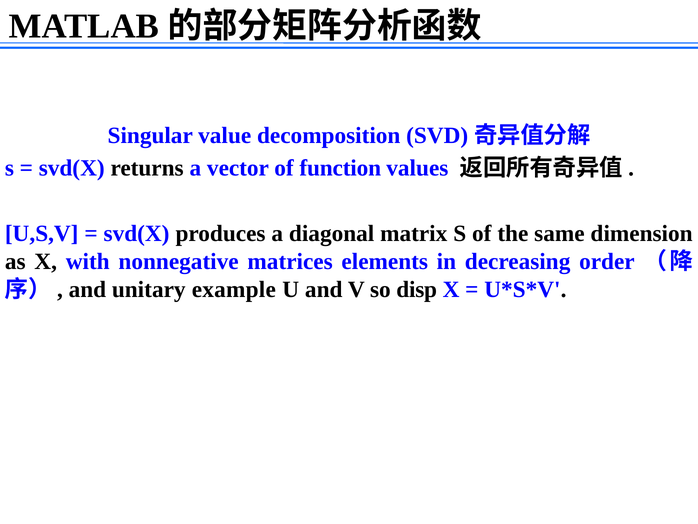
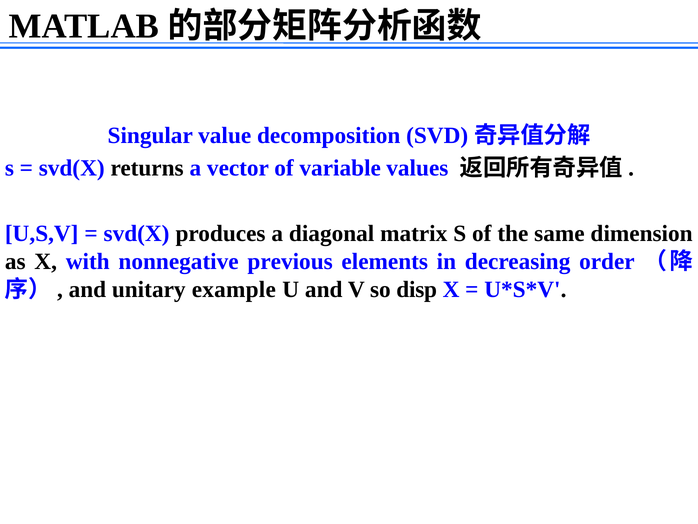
function: function -> variable
matrices: matrices -> previous
